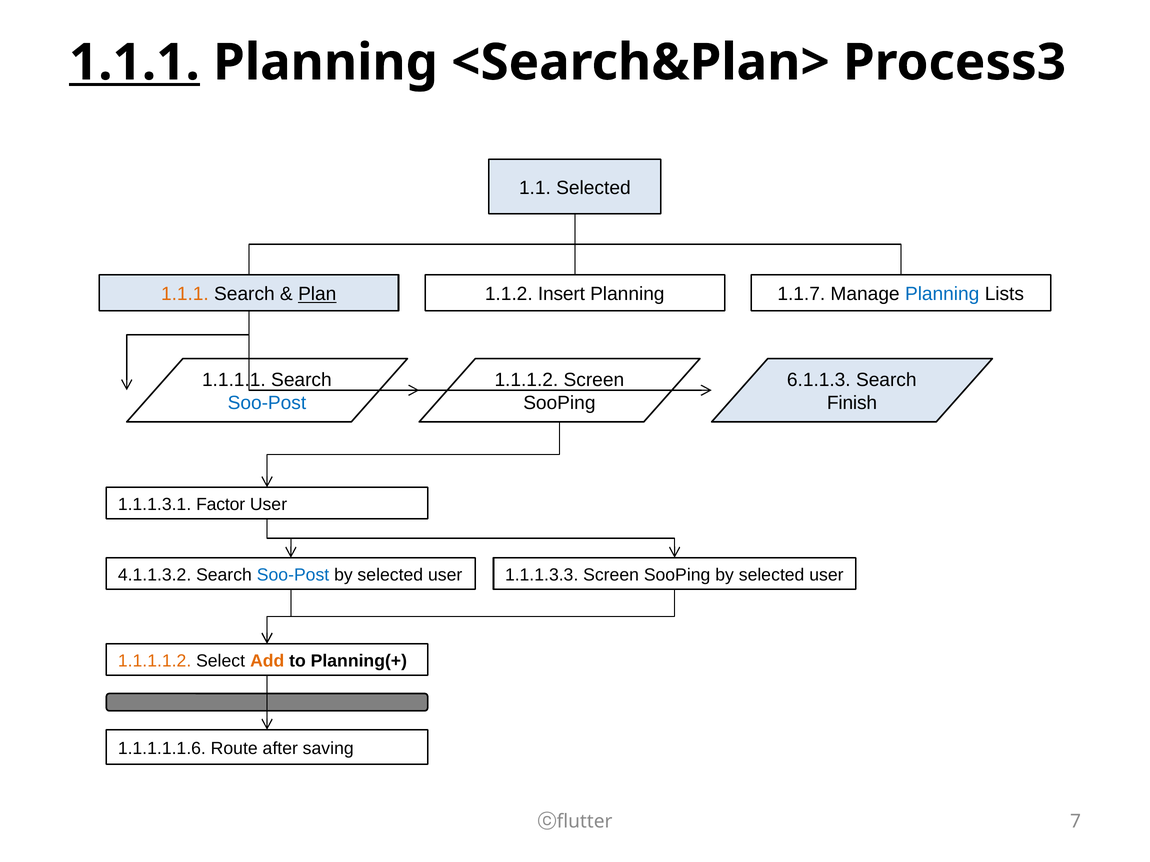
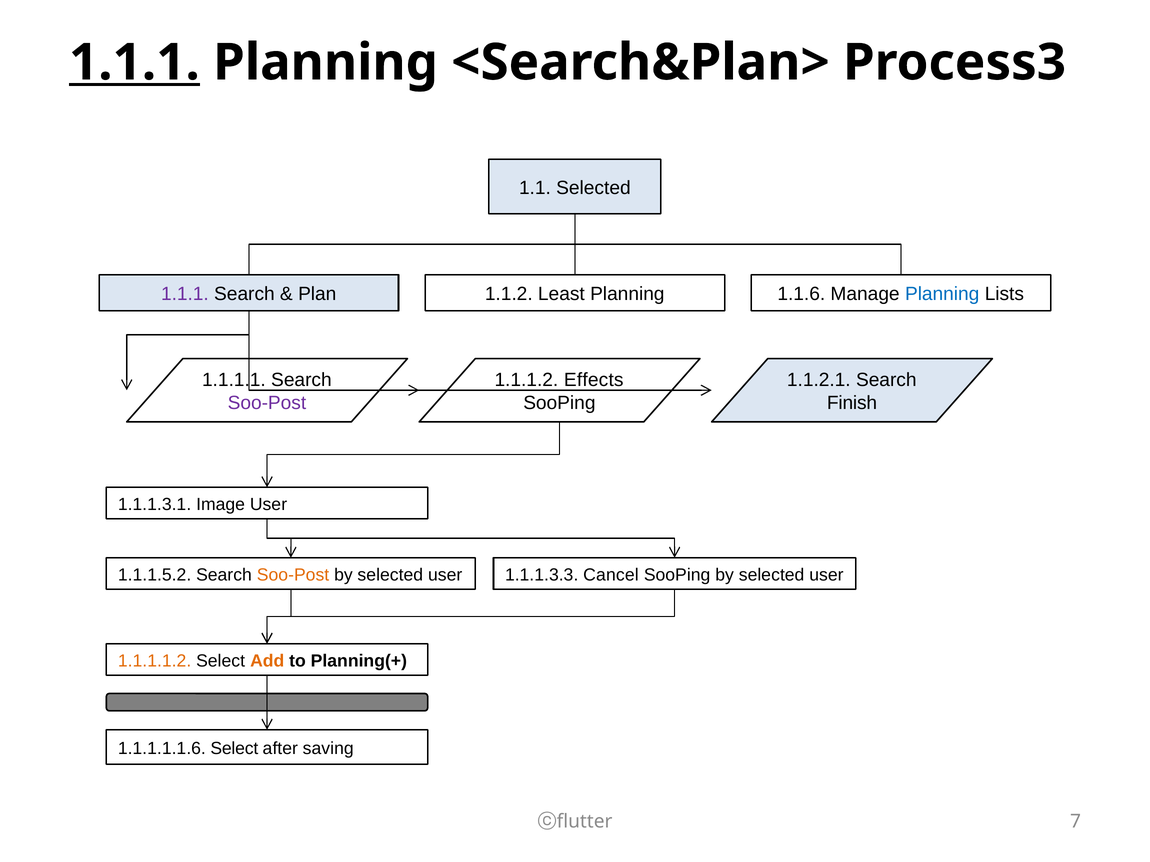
1.1.1 at (185, 294) colour: orange -> purple
Plan underline: present -> none
Insert: Insert -> Least
1.1.7: 1.1.7 -> 1.1.6
1.1.1.2 Screen: Screen -> Effects
6.1.1.3: 6.1.1.3 -> 1.1.2.1
Soo-Post at (267, 403) colour: blue -> purple
Factor: Factor -> Image
4.1.1.3.2: 4.1.1.3.2 -> 1.1.1.5.2
Soo-Post at (293, 575) colour: blue -> orange
1.1.1.3.3 Screen: Screen -> Cancel
1.1.1.1.1.6 Route: Route -> Select
